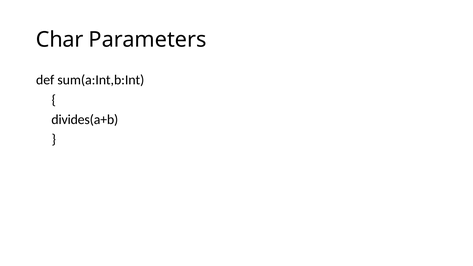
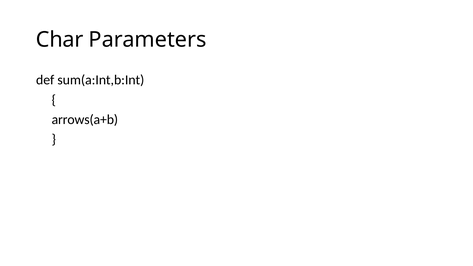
divides(a+b: divides(a+b -> arrows(a+b
